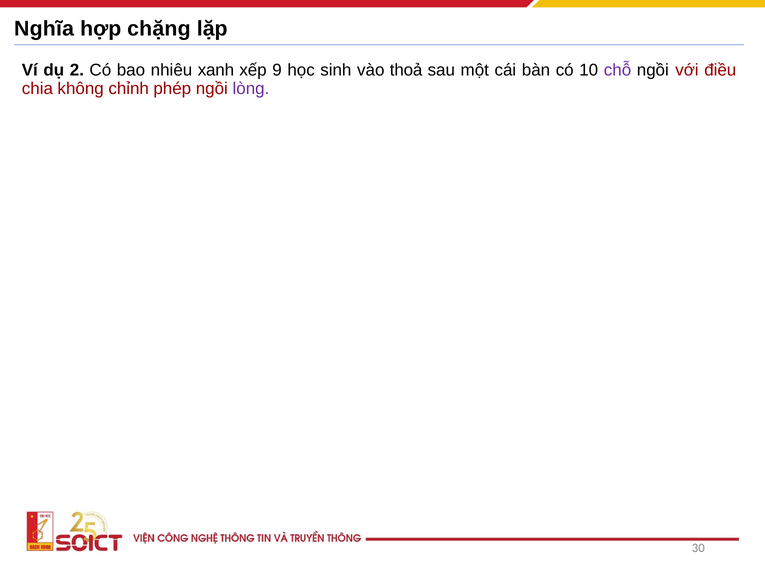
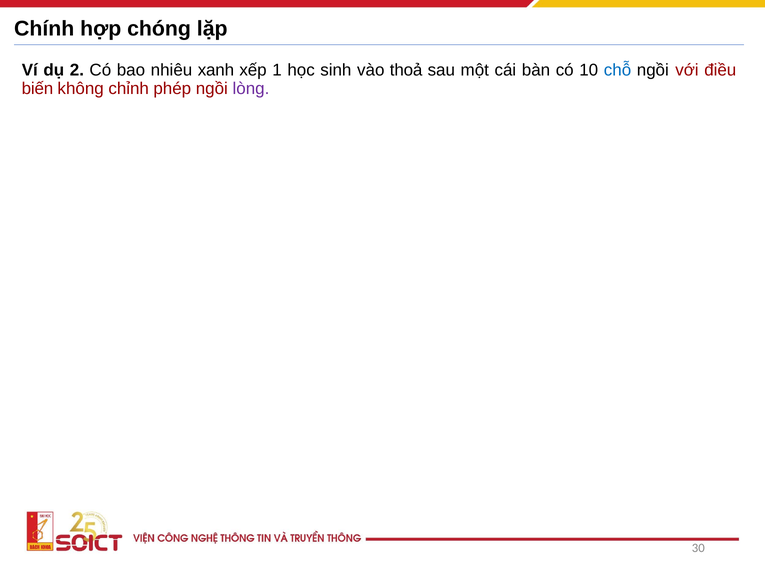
Nghĩa: Nghĩa -> Chính
chặng: chặng -> chóng
9: 9 -> 1
chỗ colour: purple -> blue
chia: chia -> biến
